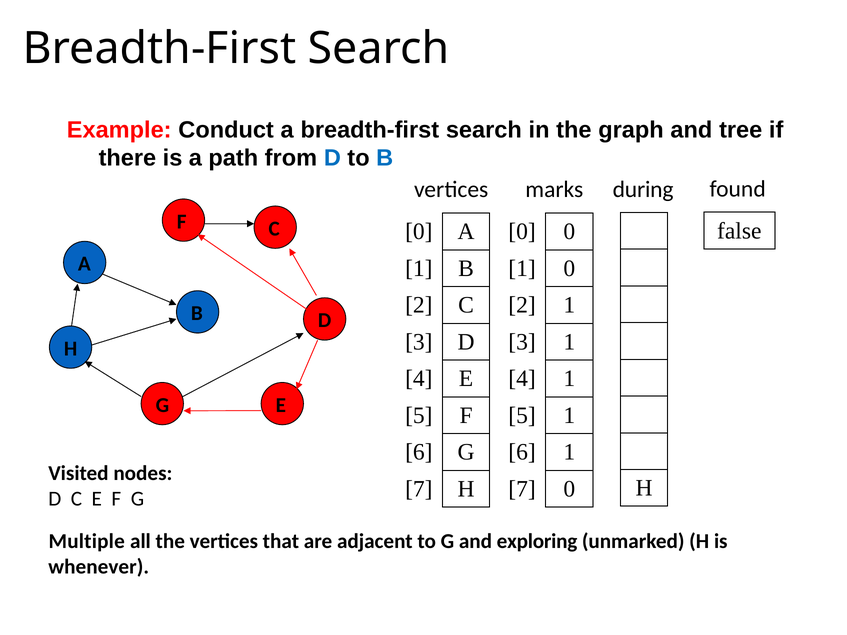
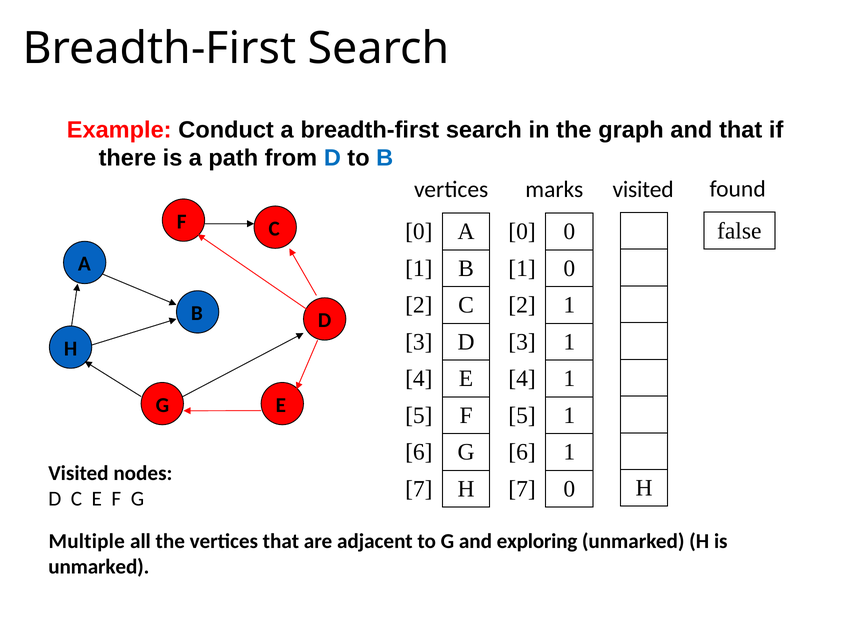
and tree: tree -> that
during at (643, 189): during -> visited
whenever at (99, 567): whenever -> unmarked
